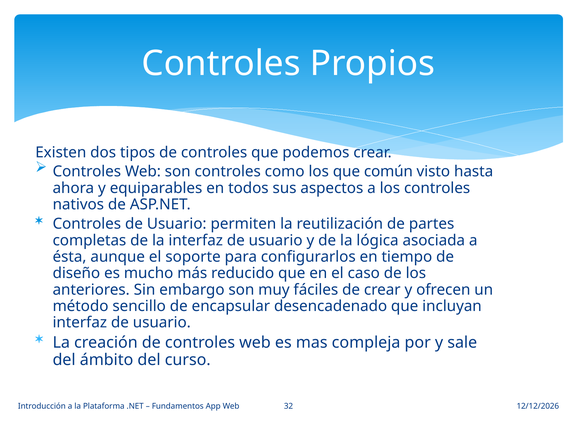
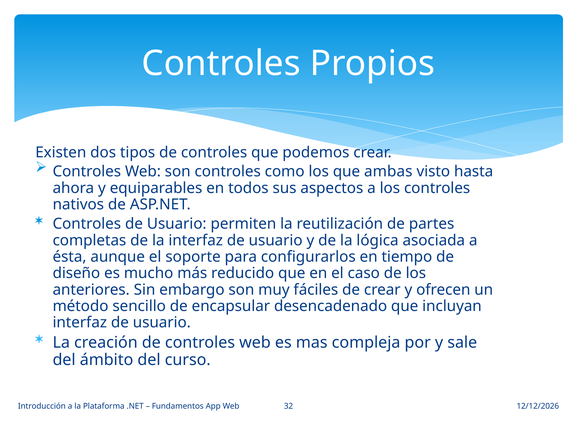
común: común -> ambas
